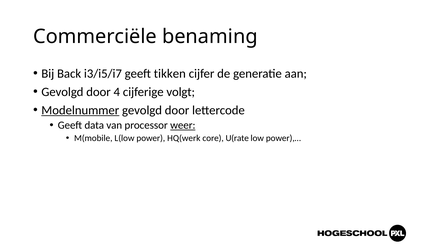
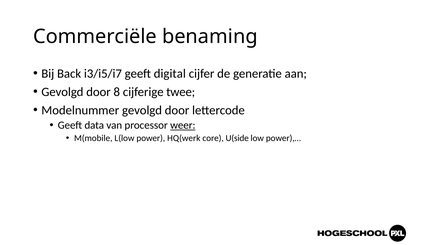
tikken: tikken -> digital
4: 4 -> 8
volgt: volgt -> twee
Modelnummer underline: present -> none
U(rate: U(rate -> U(side
